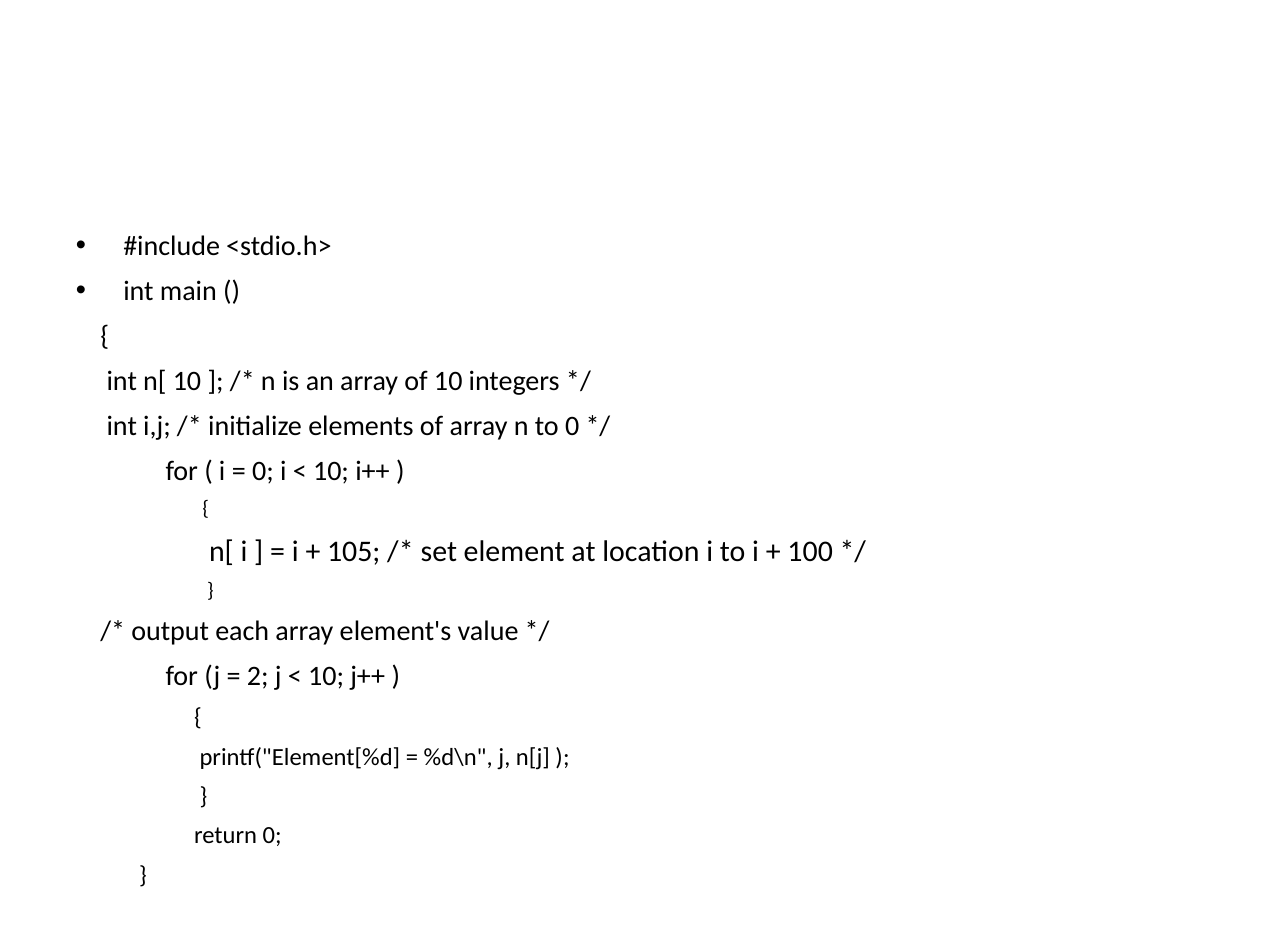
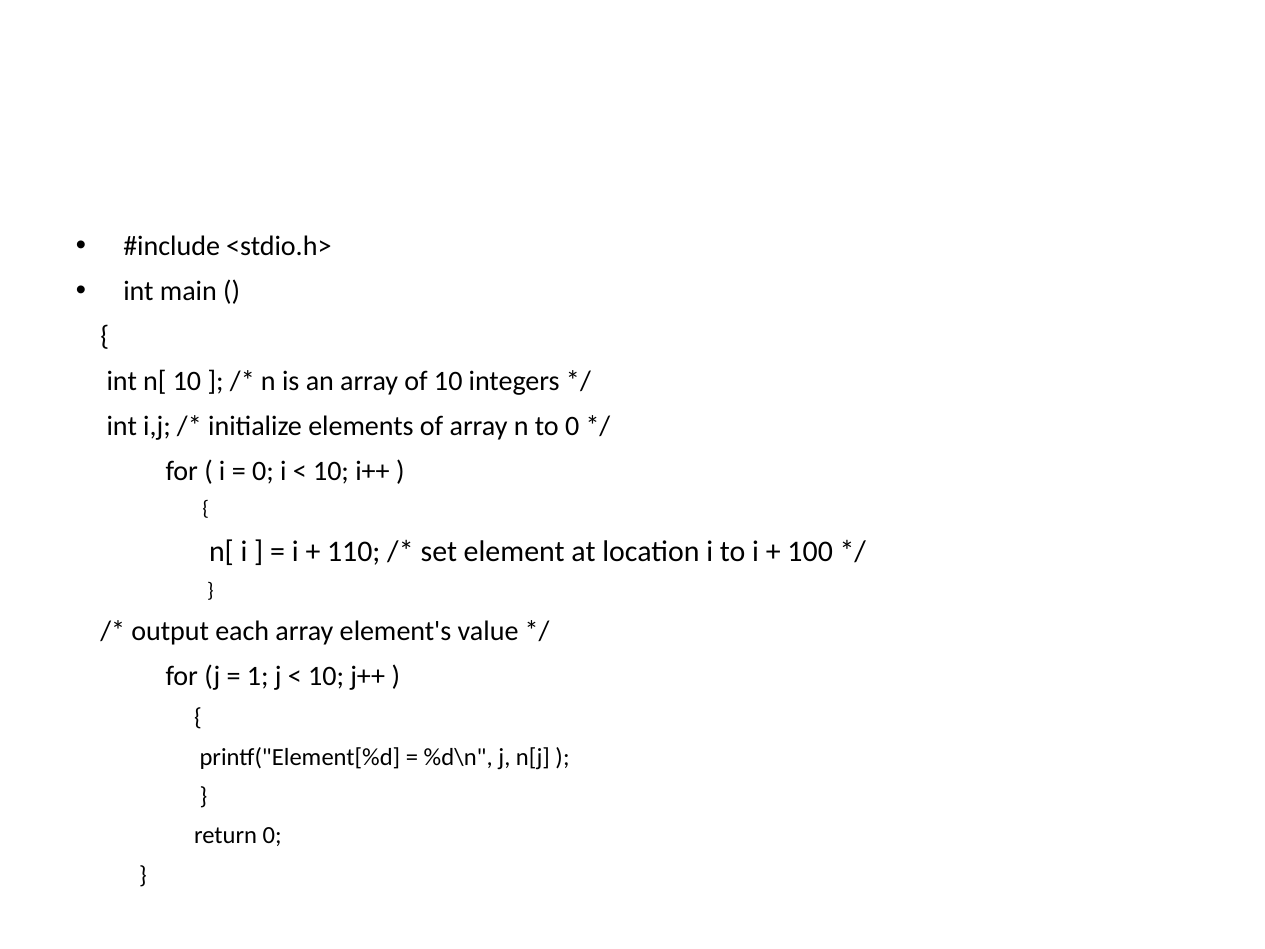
105: 105 -> 110
2: 2 -> 1
